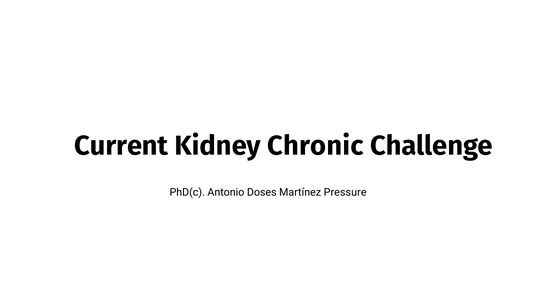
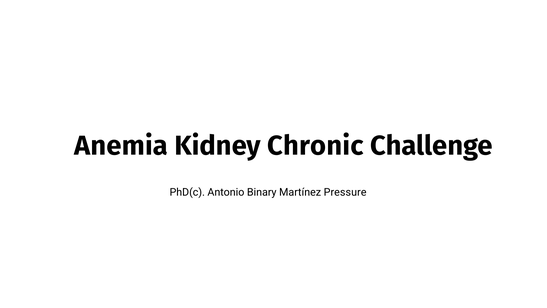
Current: Current -> Anemia
Doses: Doses -> Binary
